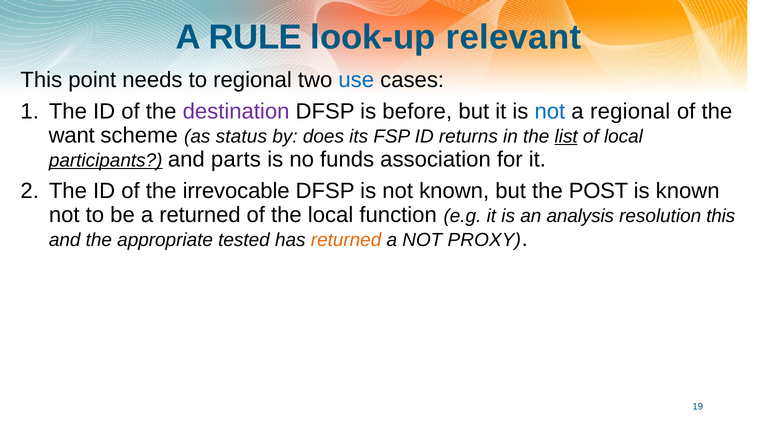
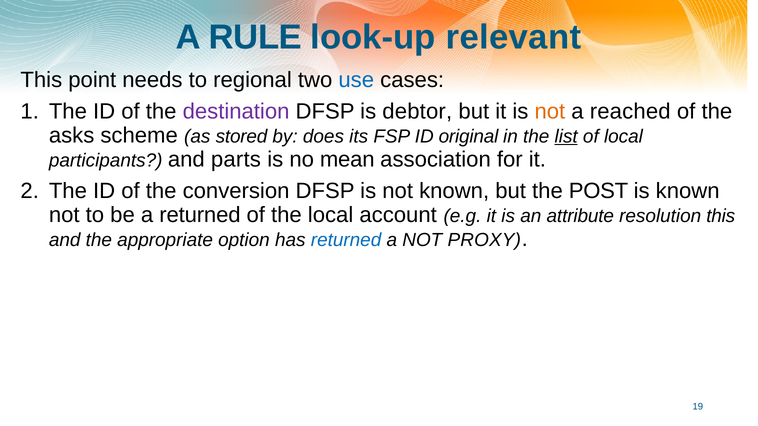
before: before -> debtor
not at (550, 112) colour: blue -> orange
a regional: regional -> reached
want: want -> asks
status: status -> stored
returns: returns -> original
participants underline: present -> none
funds: funds -> mean
irrevocable: irrevocable -> conversion
function: function -> account
analysis: analysis -> attribute
tested: tested -> option
returned at (346, 240) colour: orange -> blue
